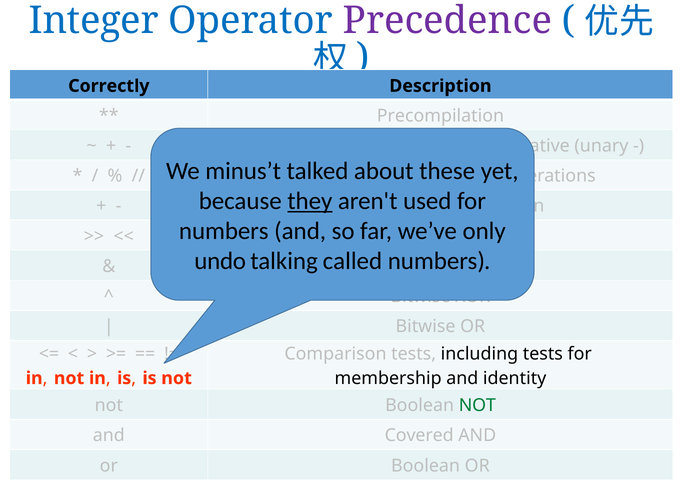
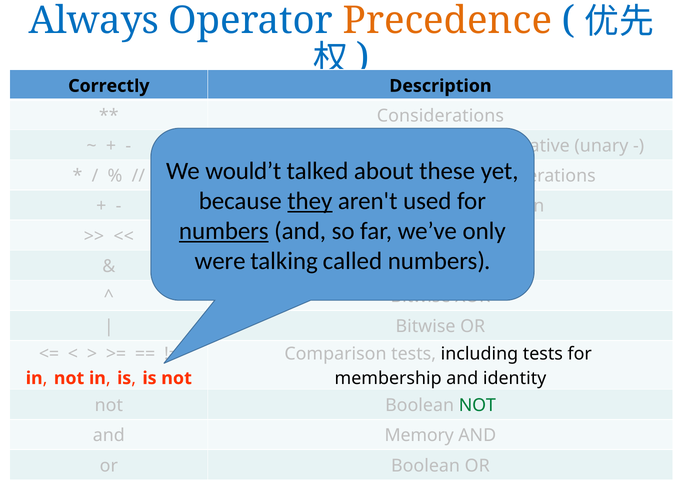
Integer: Integer -> Always
Precedence colour: purple -> orange
Precompilation: Precompilation -> Considerations
minus’t: minus’t -> would’t
numbers at (224, 231) underline: none -> present
undo: undo -> were
Covered: Covered -> Memory
